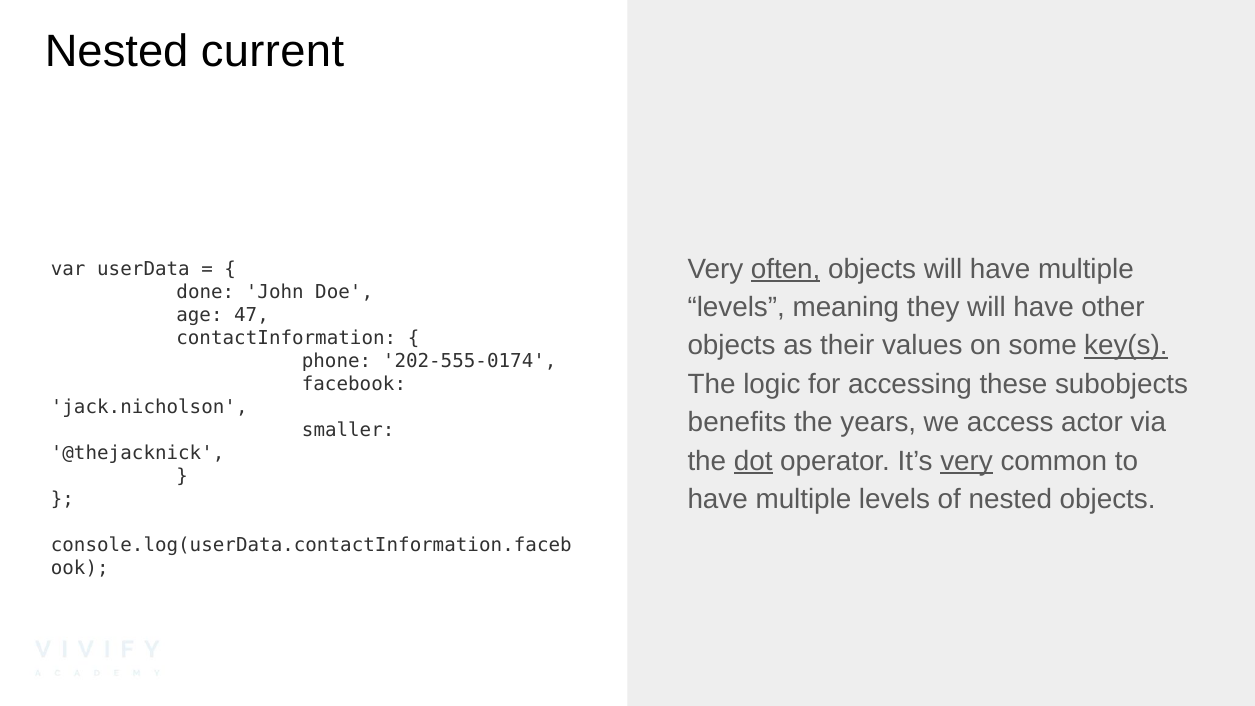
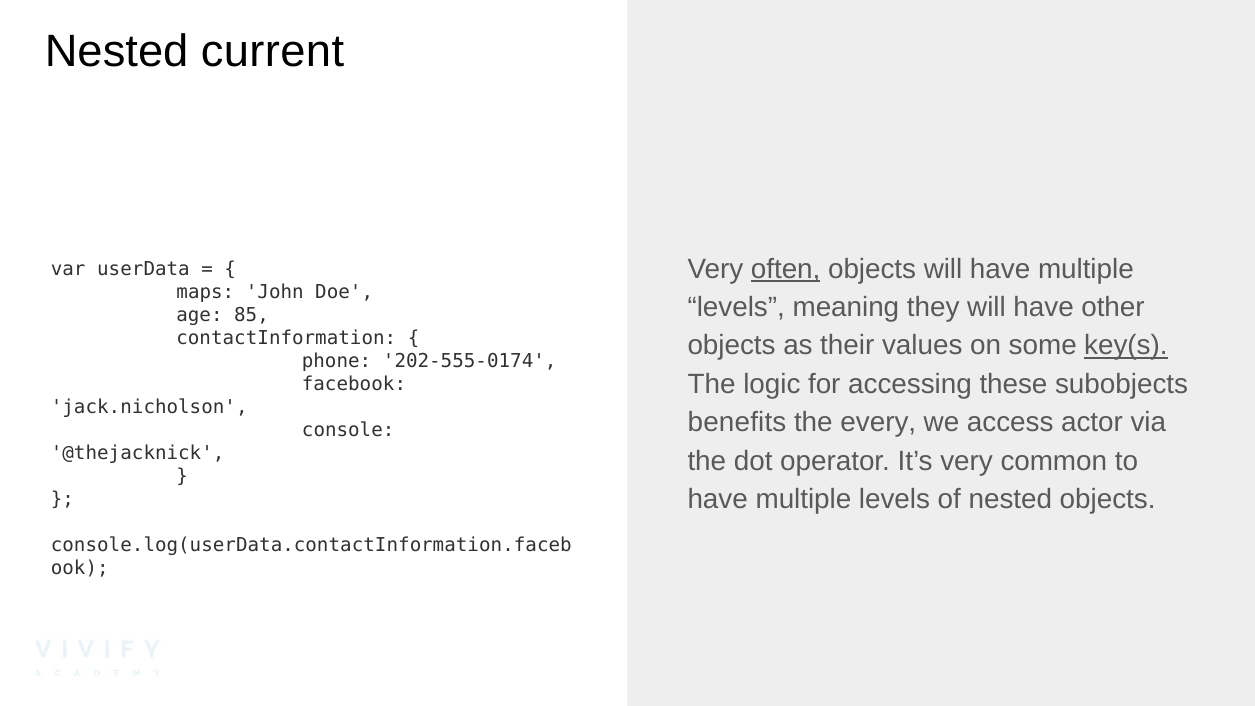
done: done -> maps
47: 47 -> 85
years: years -> every
smaller: smaller -> console
dot underline: present -> none
very at (967, 461) underline: present -> none
